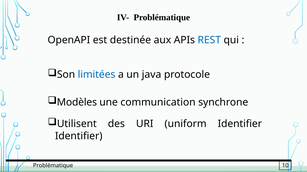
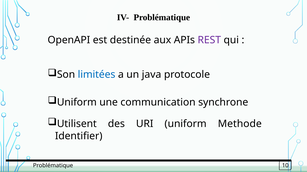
REST colour: blue -> purple
Modèles at (77, 103): Modèles -> Uniform
uniform Identifier: Identifier -> Methode
